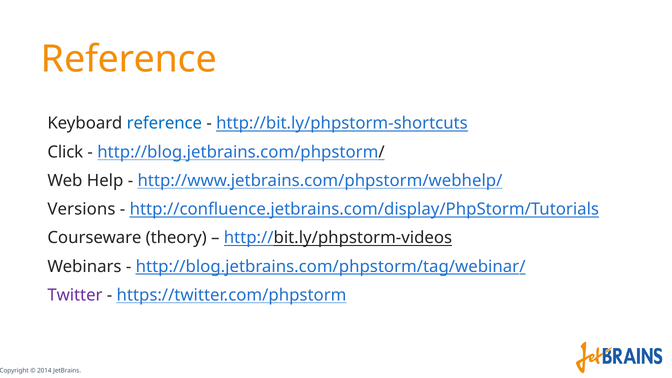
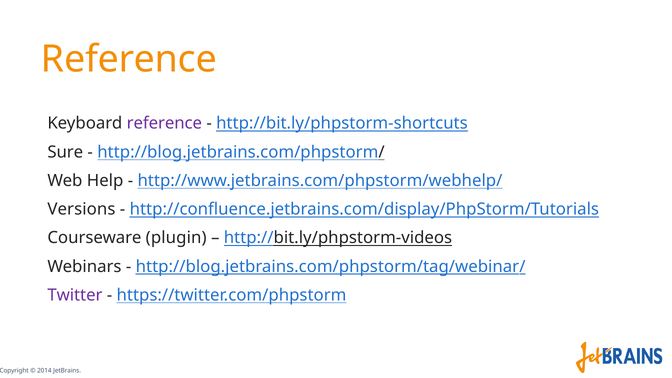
reference at (164, 123) colour: blue -> purple
Click: Click -> Sure
theory: theory -> plugin
